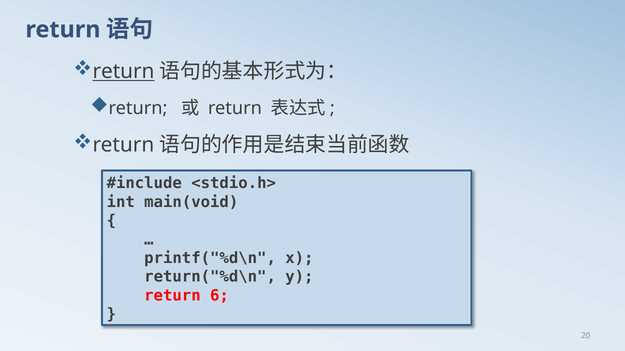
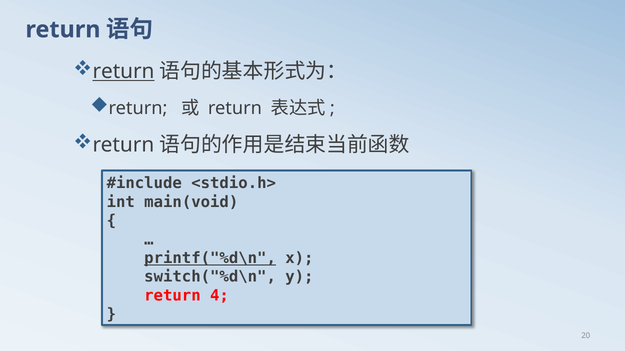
printf("%d\n underline: none -> present
return("%d\n: return("%d\n -> switch("%d\n
6: 6 -> 4
